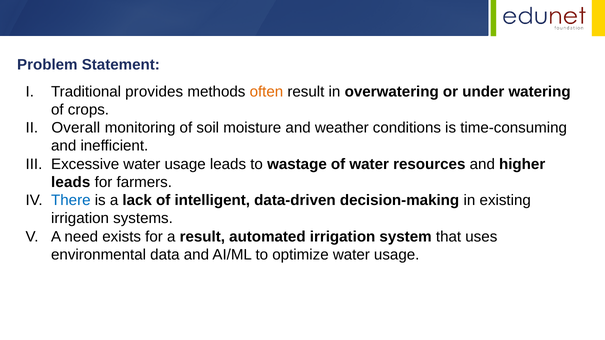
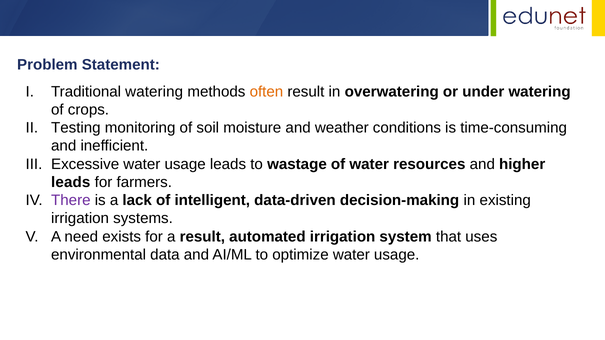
Traditional provides: provides -> watering
Overall: Overall -> Testing
There colour: blue -> purple
